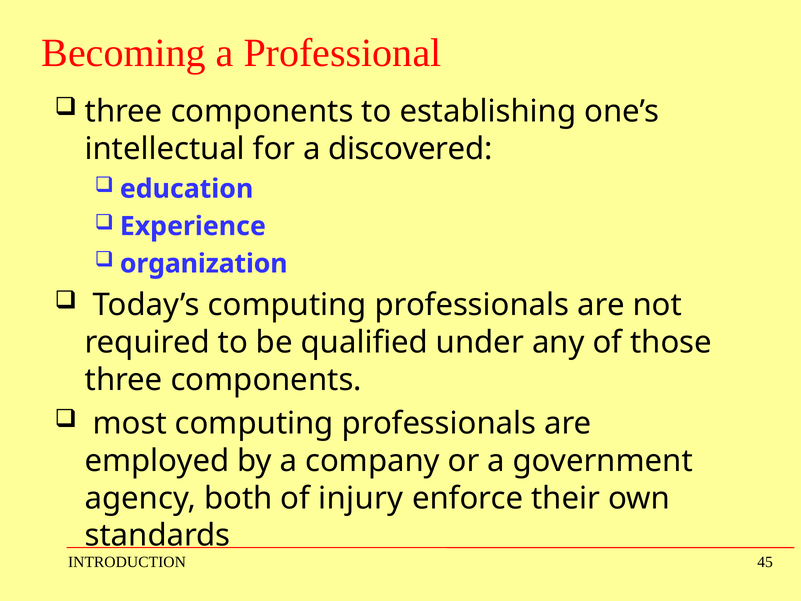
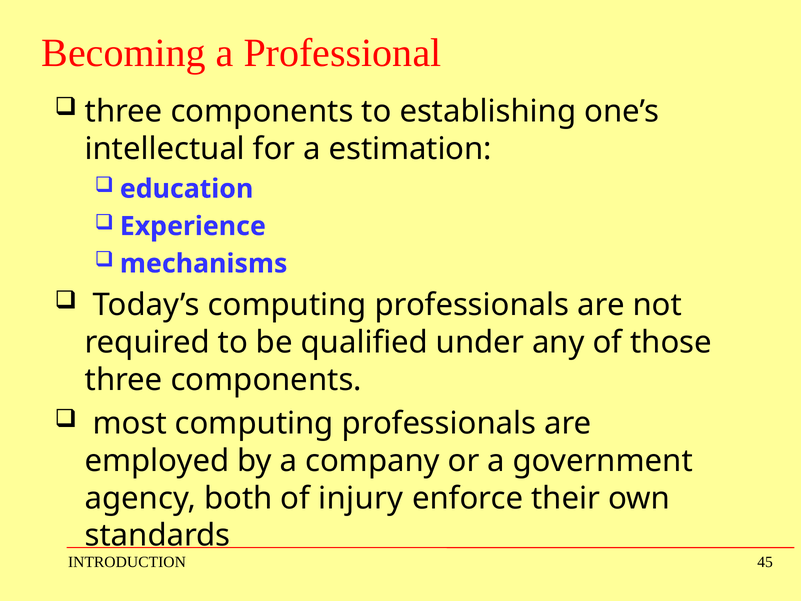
discovered: discovered -> estimation
organization: organization -> mechanisms
